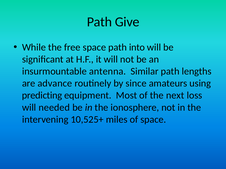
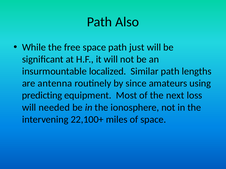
Give: Give -> Also
into: into -> just
antenna: antenna -> localized
advance: advance -> antenna
10,525+: 10,525+ -> 22,100+
